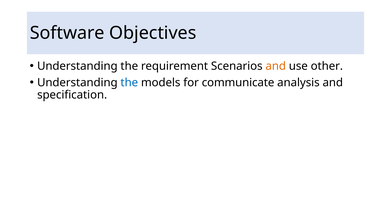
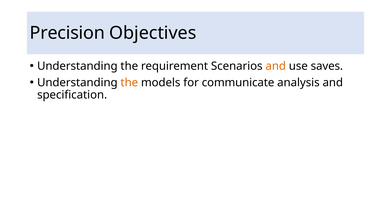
Software: Software -> Precision
other: other -> saves
the at (129, 83) colour: blue -> orange
